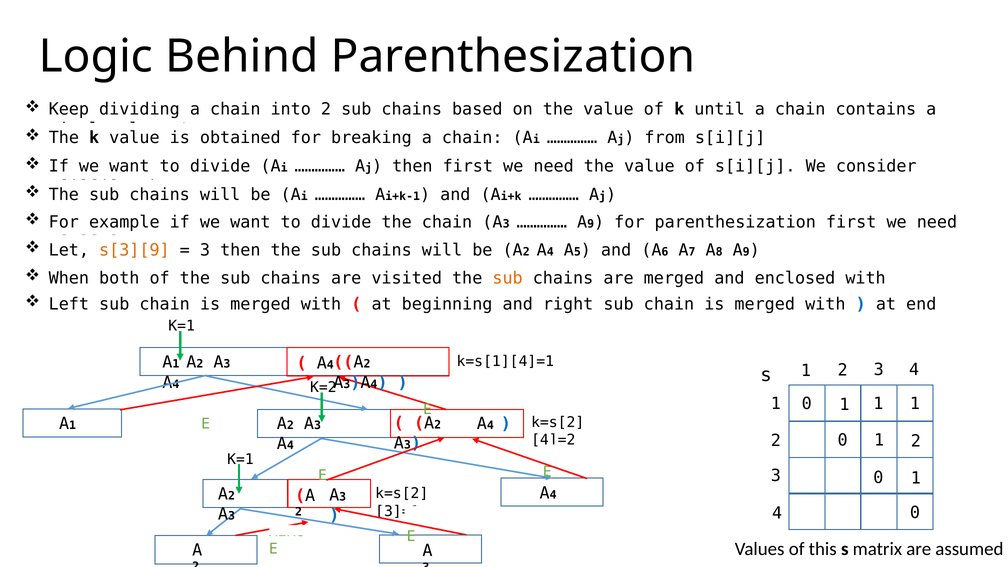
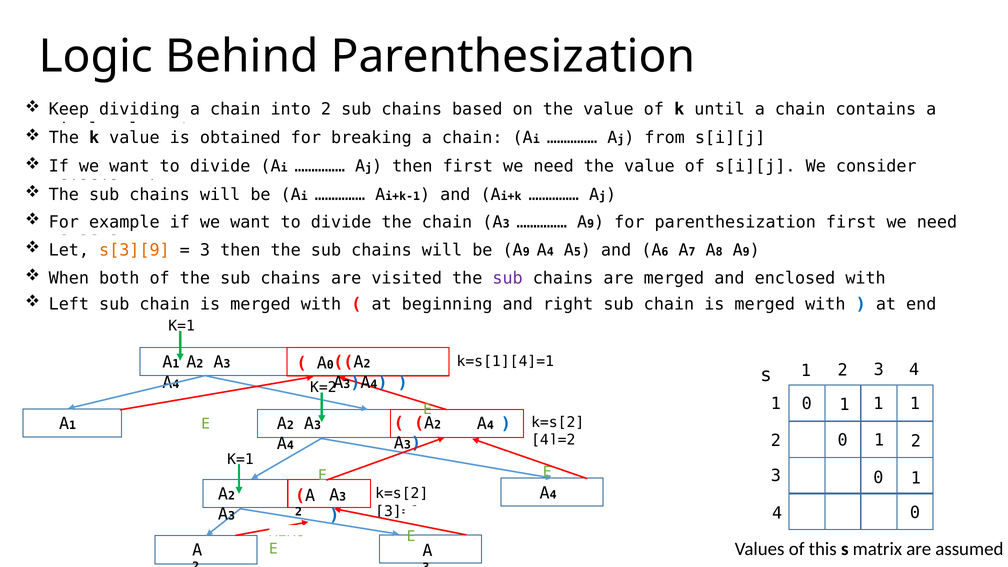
be A 2: 2 -> 9
sub at (508, 278) colour: orange -> purple
4 at (330, 365): 4 -> 0
